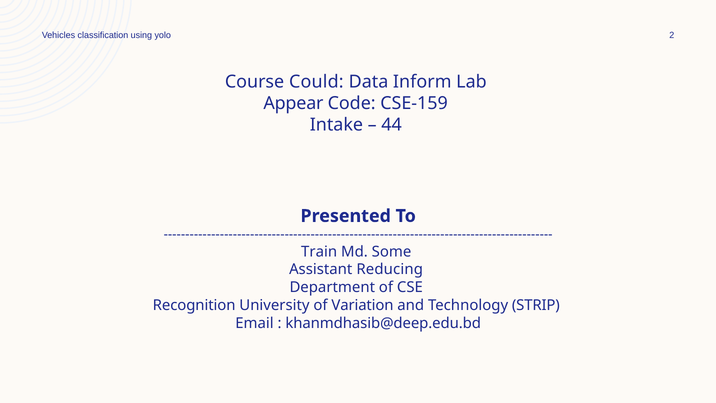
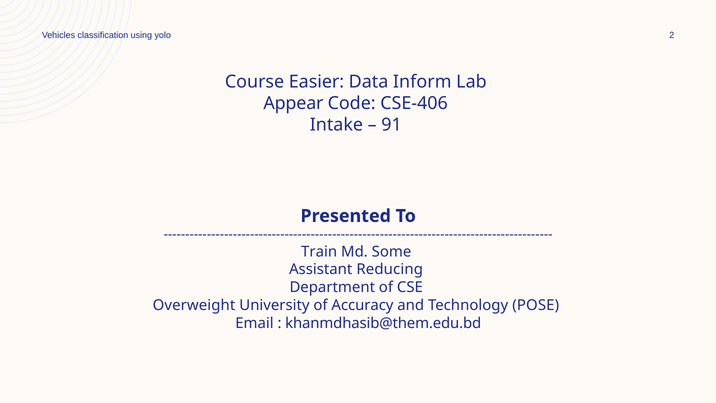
Could: Could -> Easier
CSE-159: CSE-159 -> CSE-406
44: 44 -> 91
Recognition: Recognition -> Overweight
Variation: Variation -> Accuracy
STRIP: STRIP -> POSE
khanmdhasib@deep.edu.bd: khanmdhasib@deep.edu.bd -> khanmdhasib@them.edu.bd
